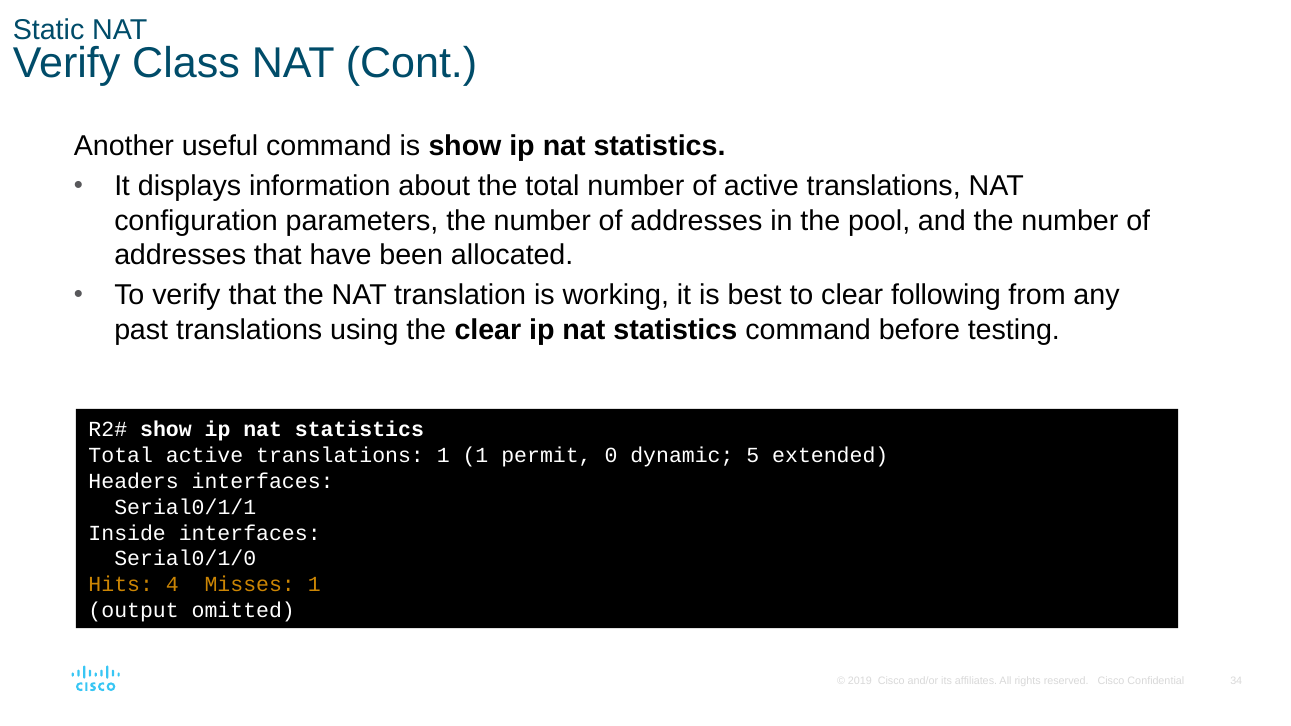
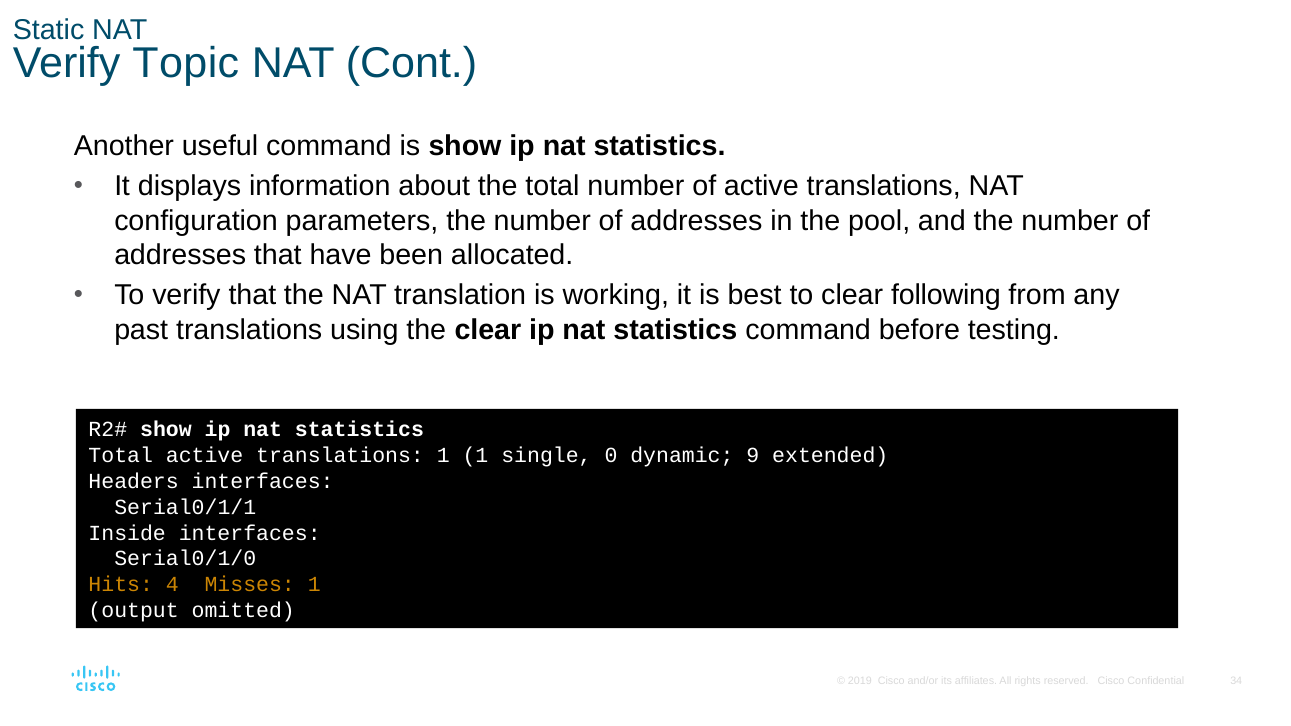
Class: Class -> Topic
permit: permit -> single
5: 5 -> 9
